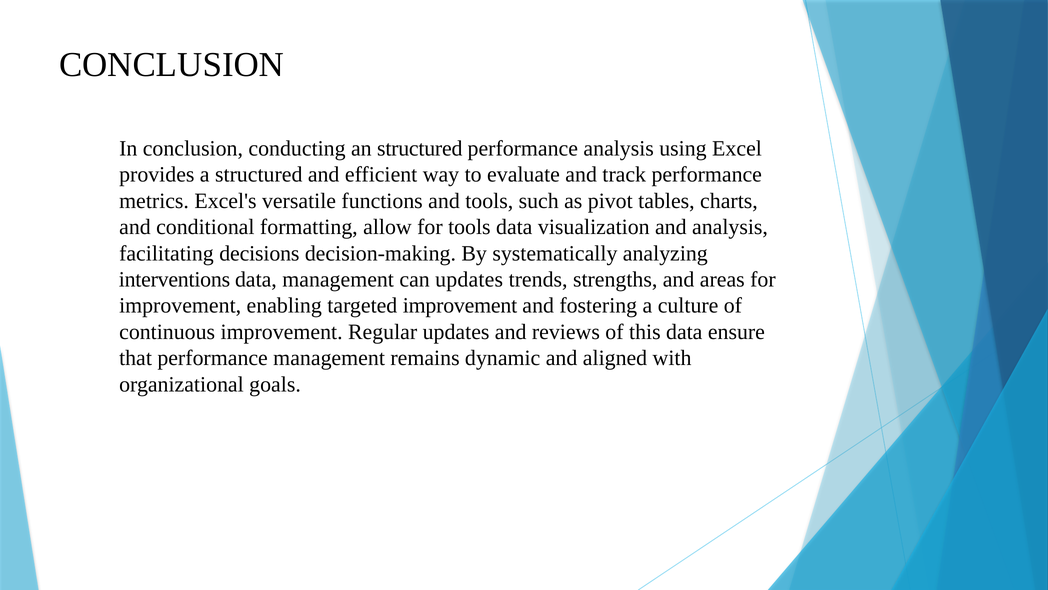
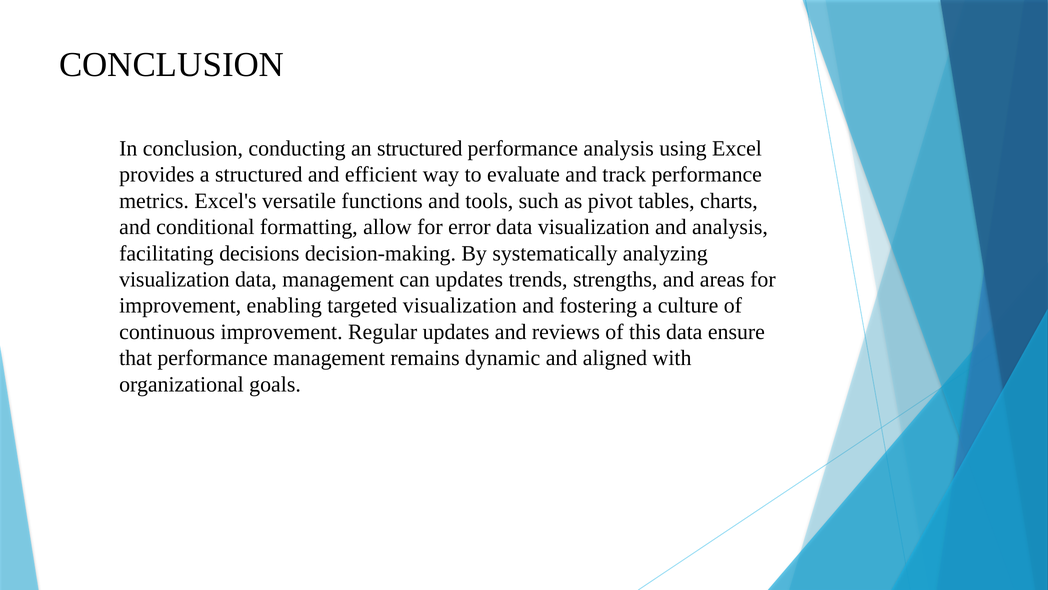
for tools: tools -> error
interventions at (174, 279): interventions -> visualization
targeted improvement: improvement -> visualization
